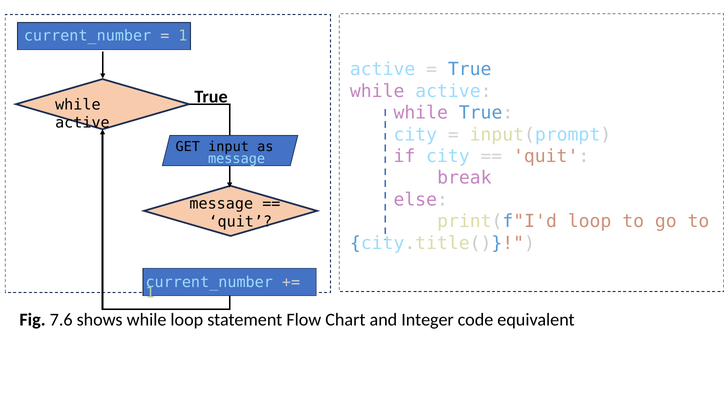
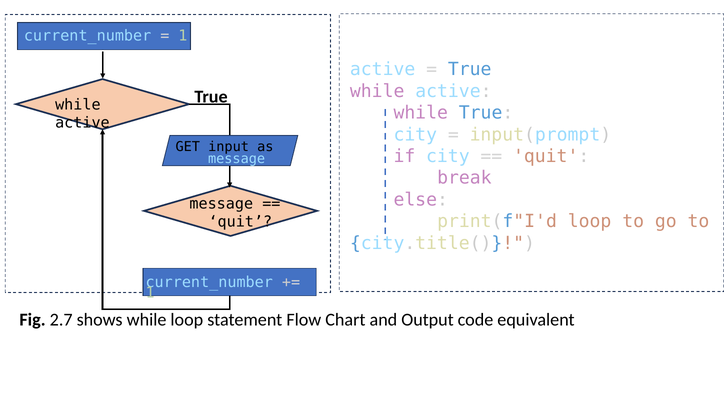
7.6: 7.6 -> 2.7
Integer: Integer -> Output
